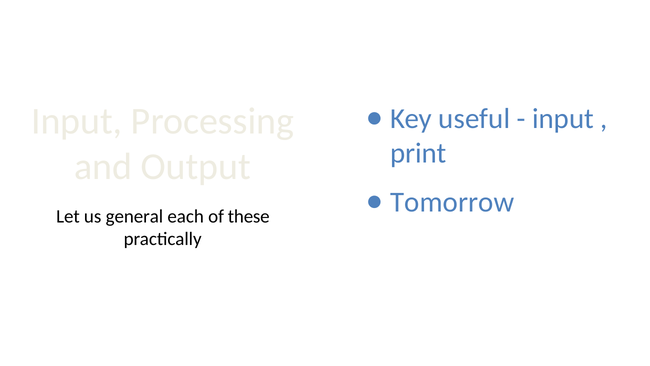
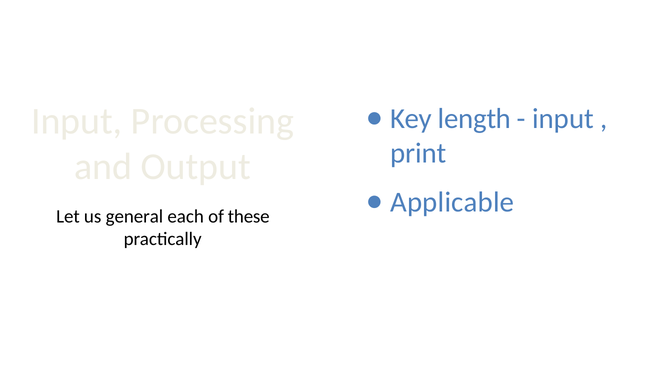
useful: useful -> length
Tomorrow: Tomorrow -> Applicable
